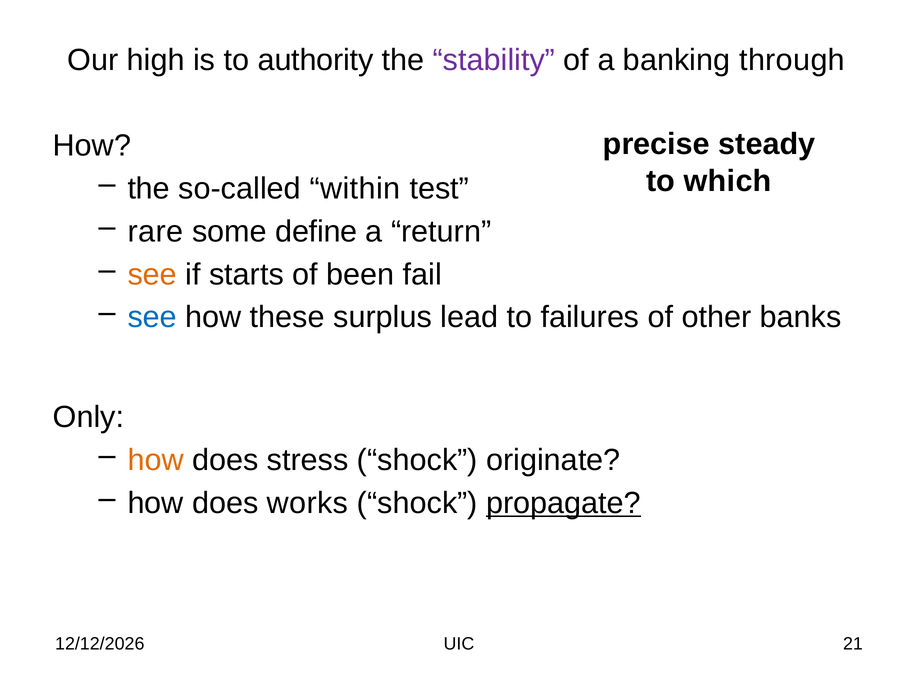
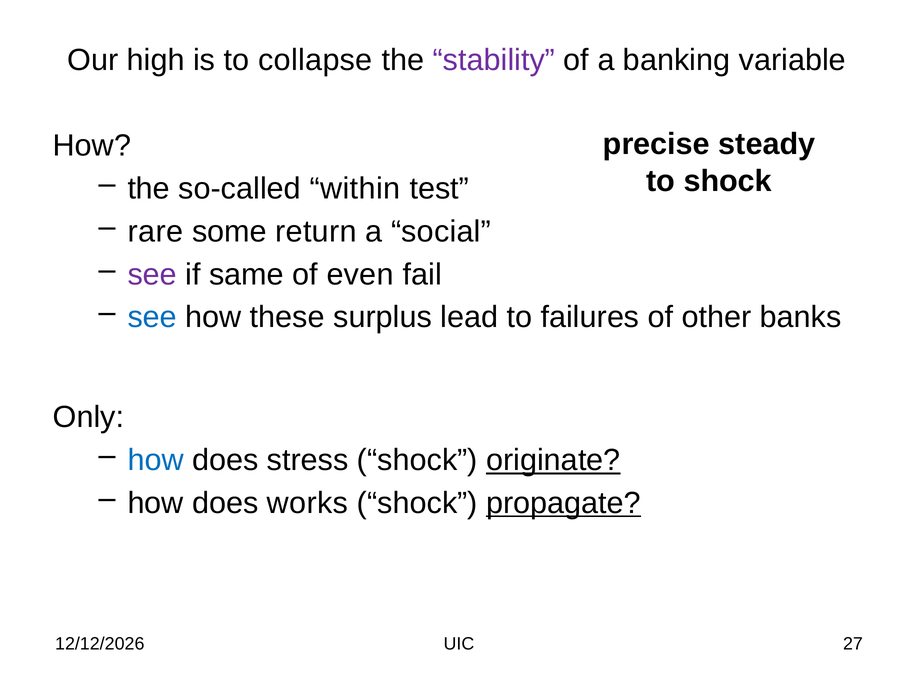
authority: authority -> collapse
through: through -> variable
to which: which -> shock
define: define -> return
return: return -> social
see at (152, 274) colour: orange -> purple
starts: starts -> same
been: been -> even
how at (156, 460) colour: orange -> blue
originate underline: none -> present
21: 21 -> 27
